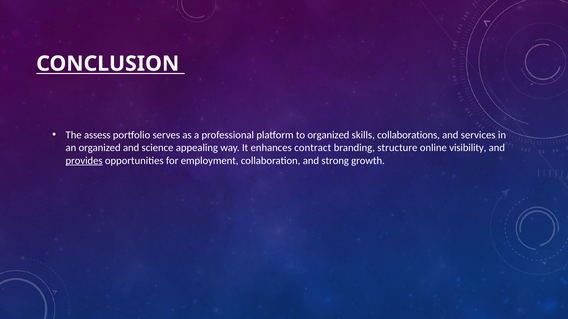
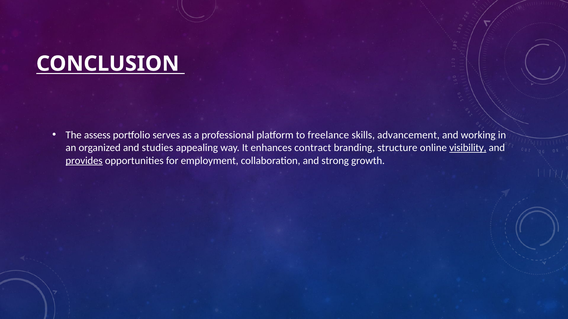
to organized: organized -> freelance
collaborations: collaborations -> advancement
services: services -> working
science: science -> studies
visibility underline: none -> present
